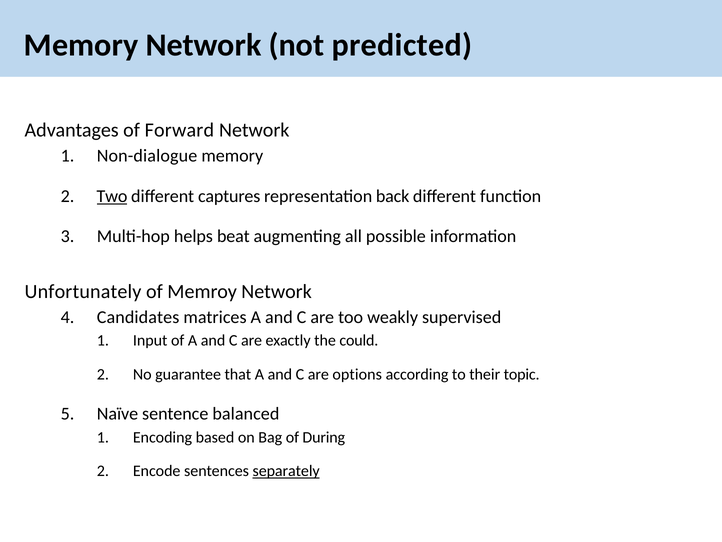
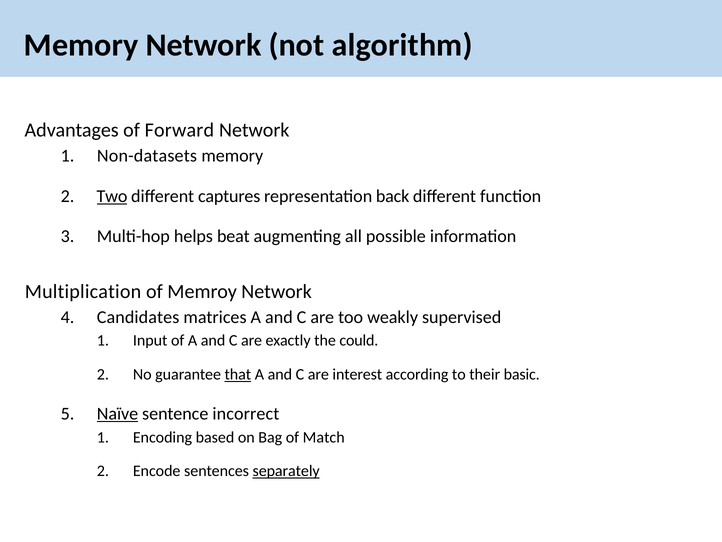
predicted: predicted -> algorithm
Non-dialogue: Non-dialogue -> Non-datasets
Unfortunately: Unfortunately -> Multiplication
that underline: none -> present
options: options -> interest
topic: topic -> basic
Naïve underline: none -> present
balanced: balanced -> incorrect
During: During -> Match
